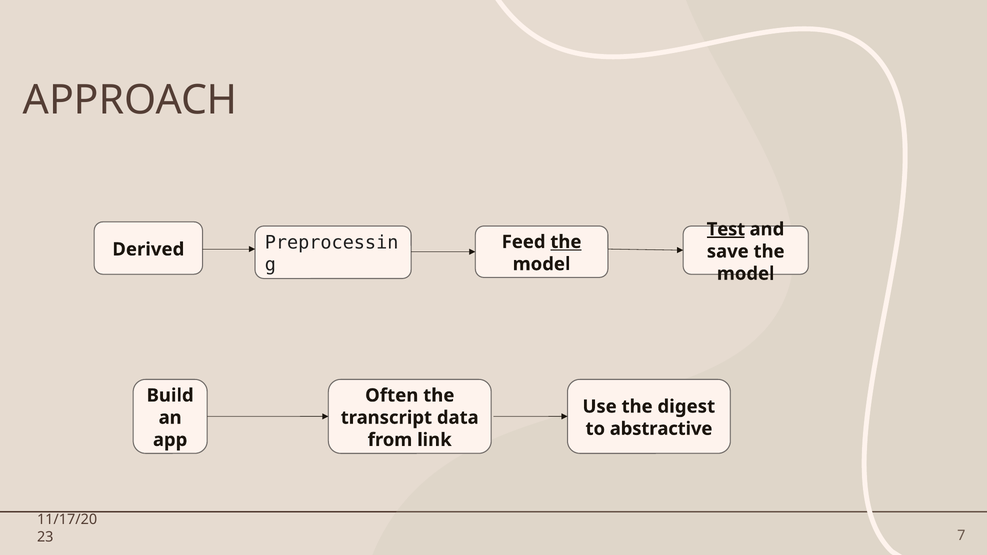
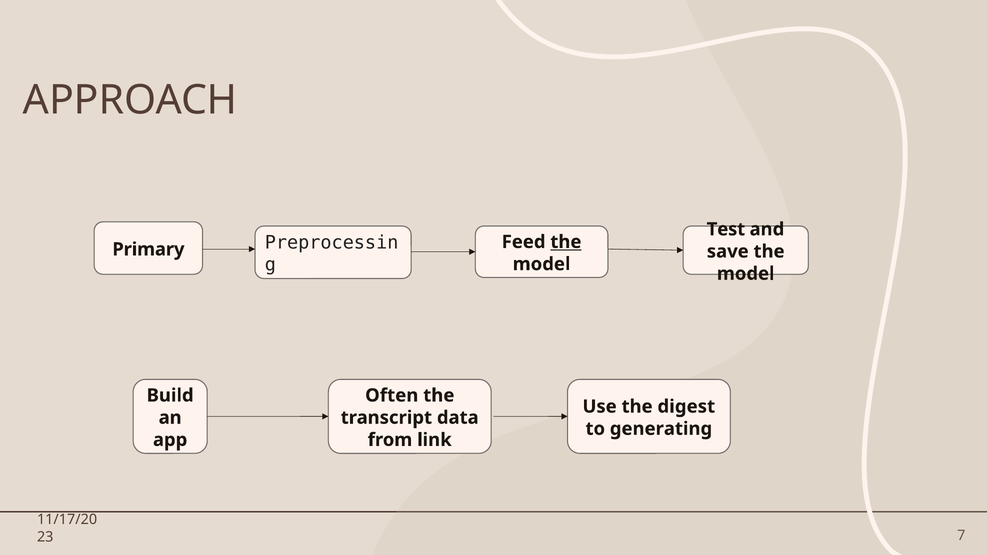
Test underline: present -> none
Derived: Derived -> Primary
abstractive: abstractive -> generating
